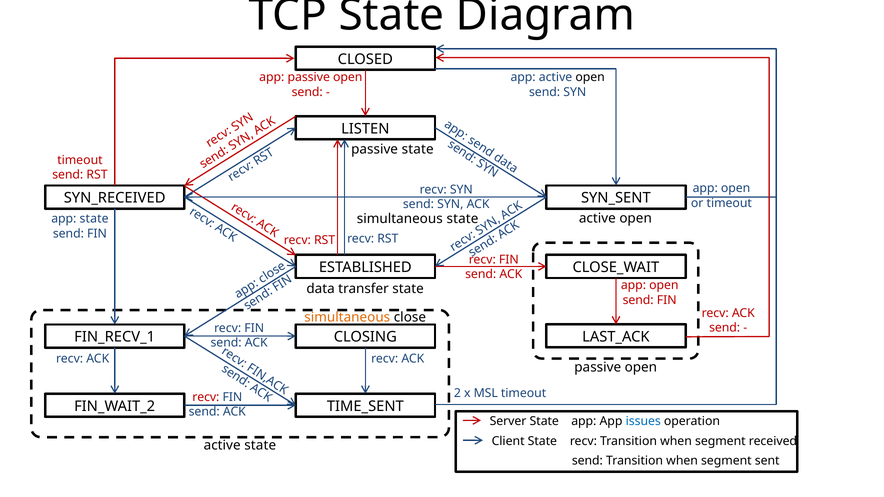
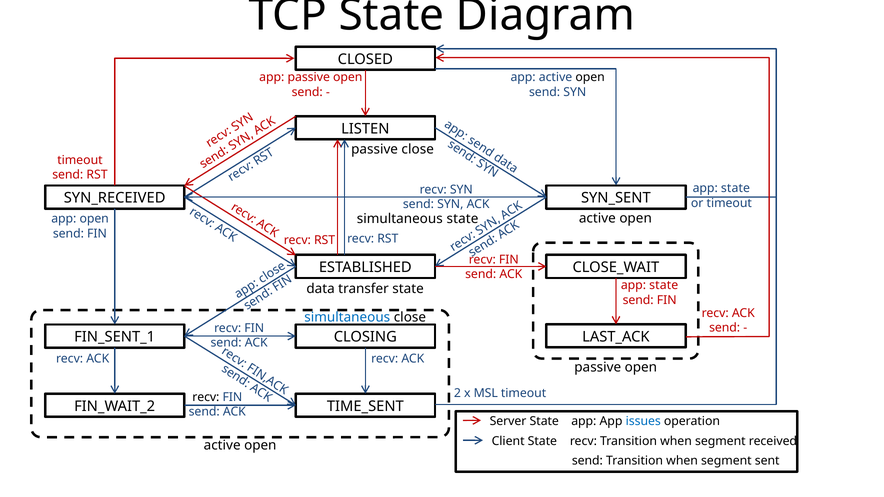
passive state: state -> close
open at (736, 189): open -> state
app state: state -> open
open at (664, 285): open -> state
simultaneous at (347, 318) colour: orange -> blue
FIN_RECV_1: FIN_RECV_1 -> FIN_SENT_1
recv at (206, 397) colour: red -> black
state at (260, 446): state -> open
